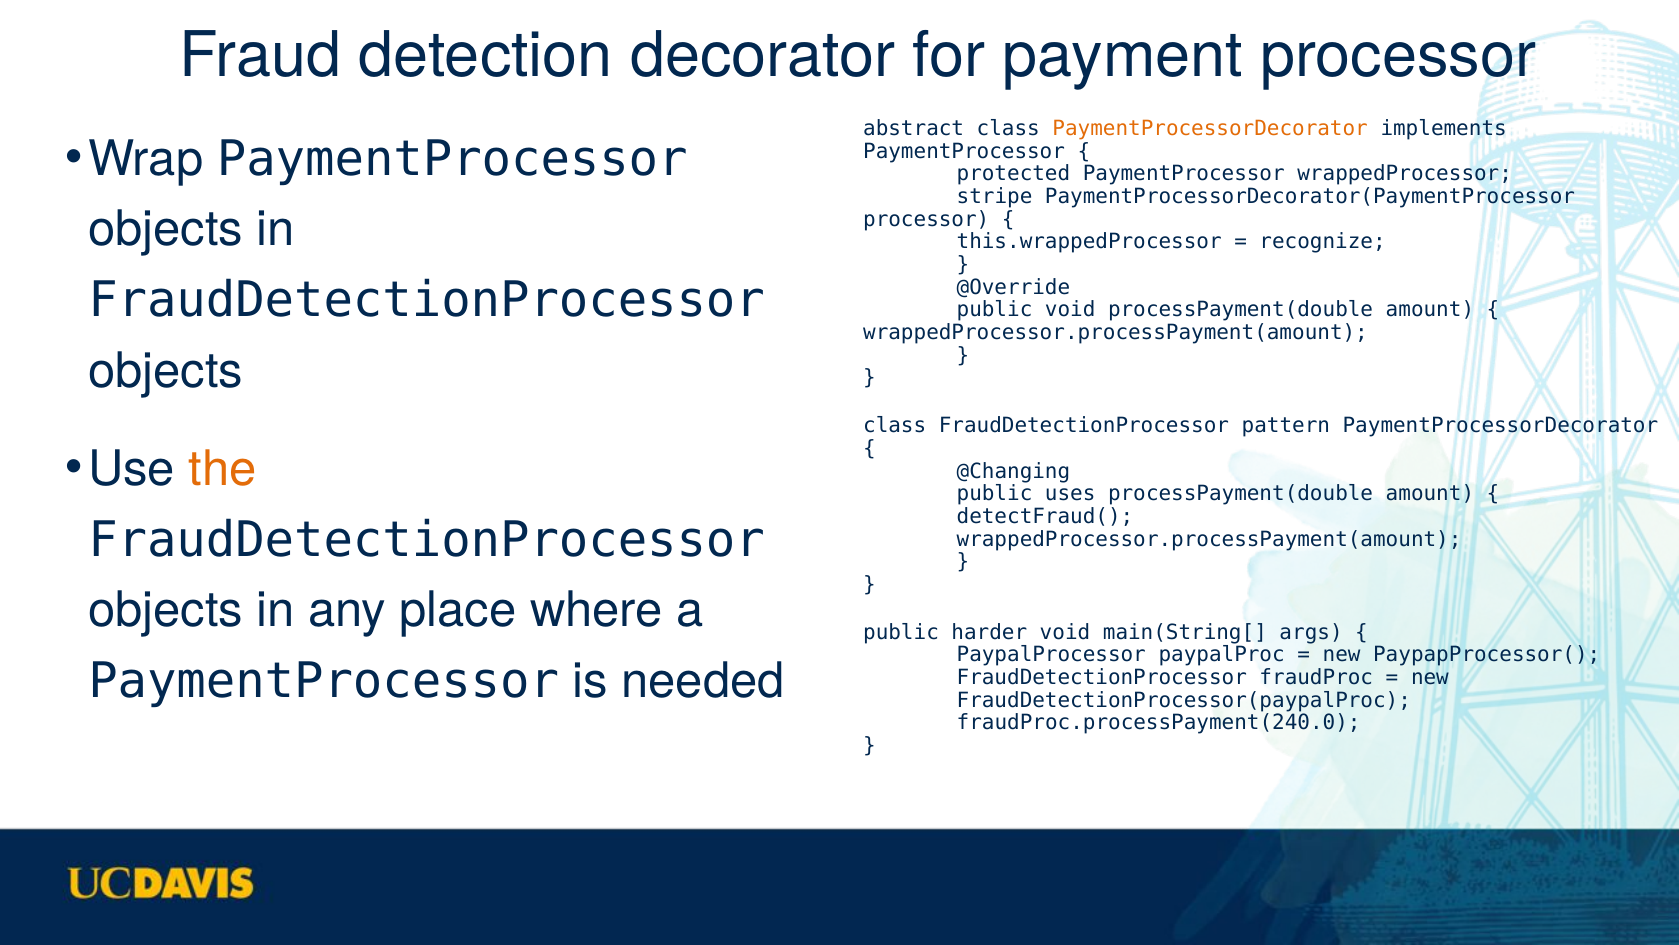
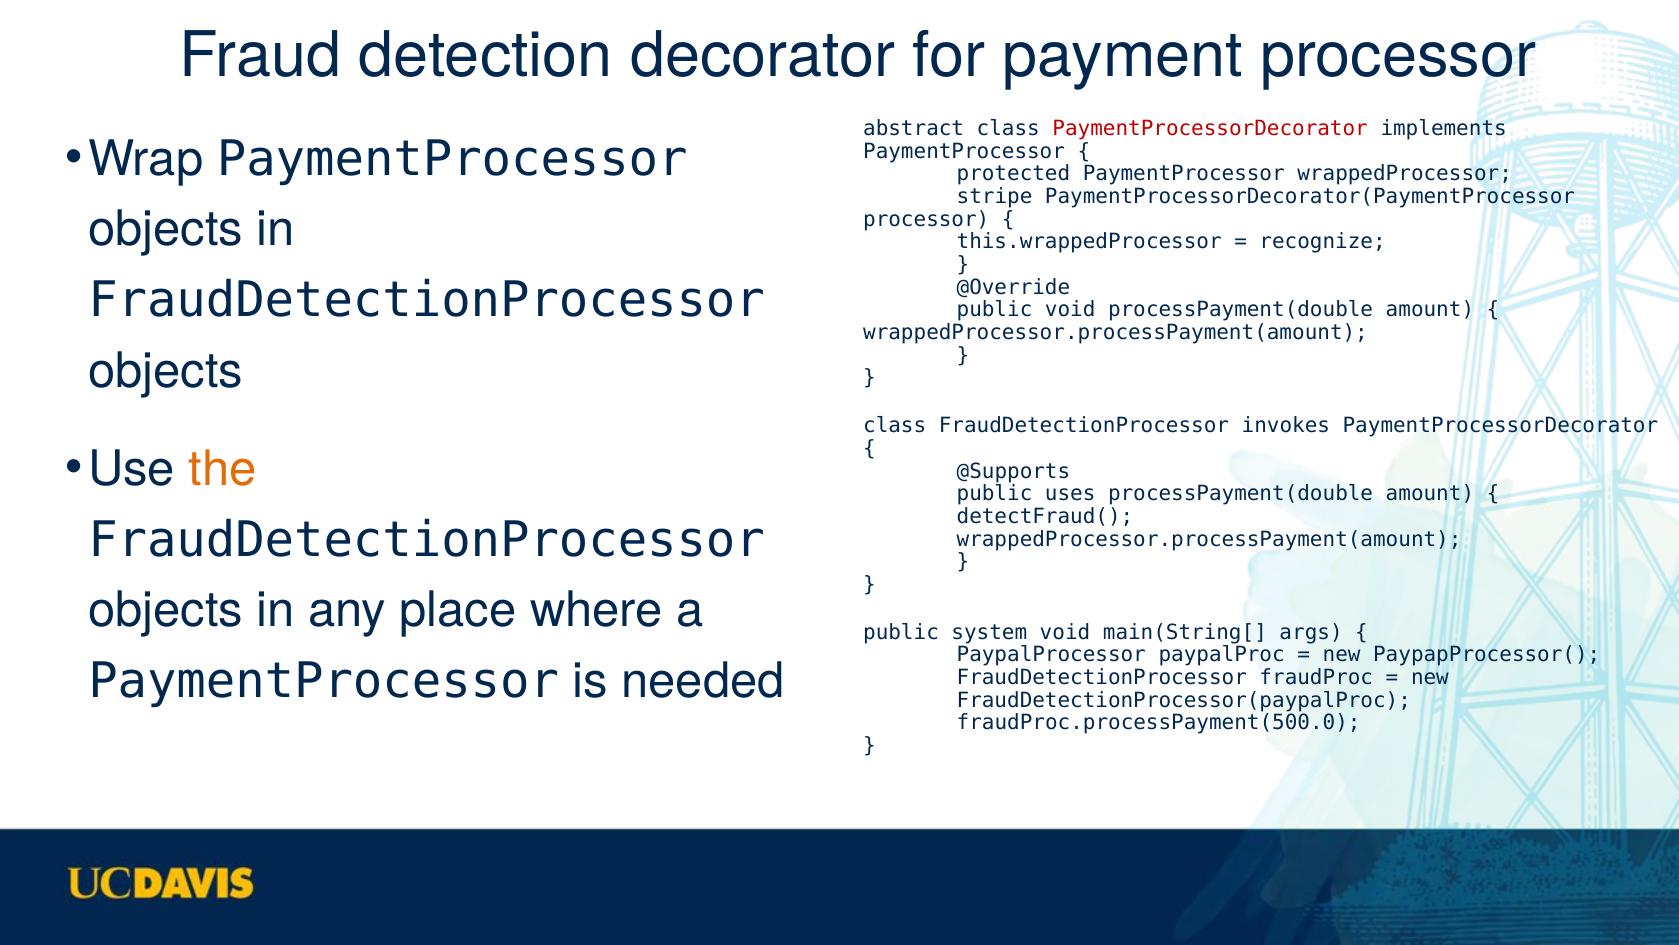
PaymentProcessorDecorator at (1210, 128) colour: orange -> red
pattern: pattern -> invokes
@Changing: @Changing -> @Supports
harder: harder -> system
fraudProc.processPayment(240.0: fraudProc.processPayment(240.0 -> fraudProc.processPayment(500.0
